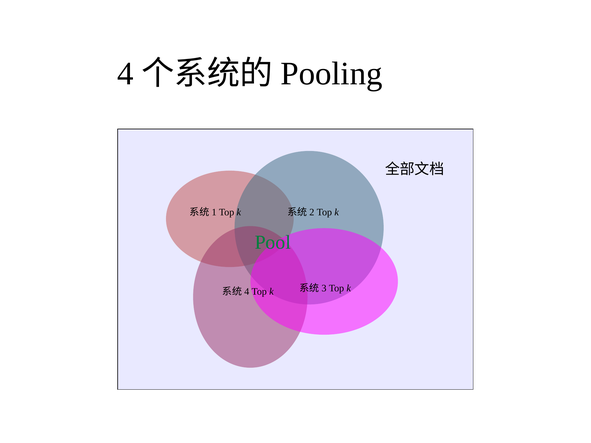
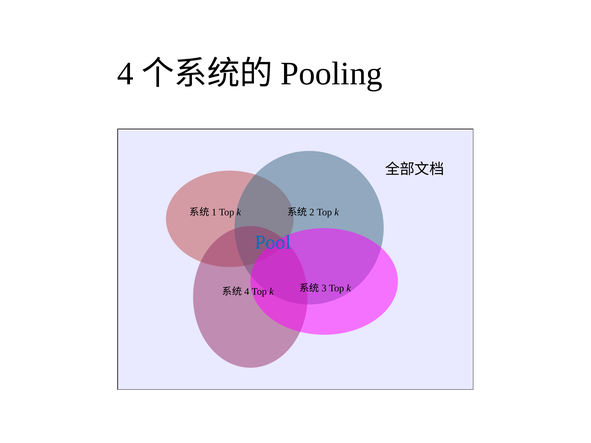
Pool colour: green -> blue
